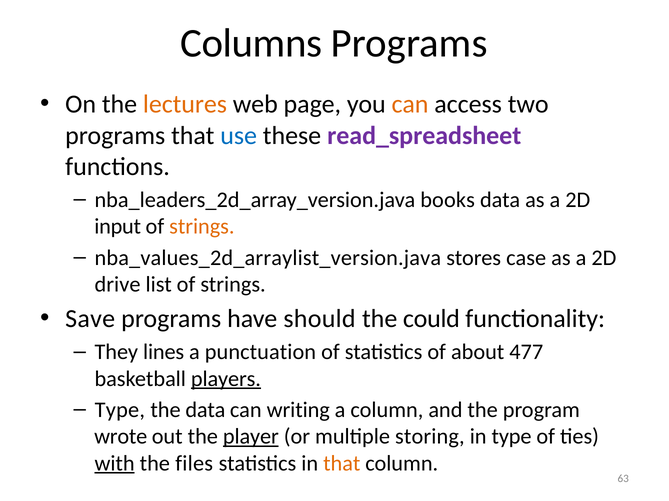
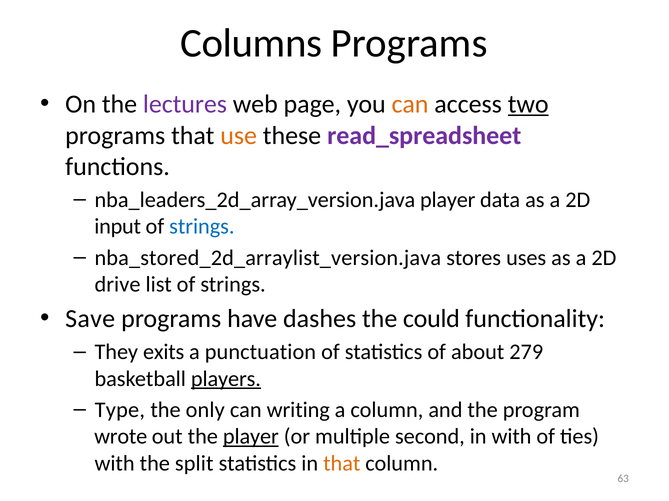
lectures colour: orange -> purple
two underline: none -> present
use colour: blue -> orange
nba_leaders_2d_array_version.java books: books -> player
strings at (202, 227) colour: orange -> blue
nba_values_2d_arraylist_version.java: nba_values_2d_arraylist_version.java -> nba_stored_2d_arraylist_version.java
case: case -> uses
should: should -> dashes
lines: lines -> exits
477: 477 -> 279
the data: data -> only
storing: storing -> second
in type: type -> with
with at (115, 464) underline: present -> none
files: files -> split
